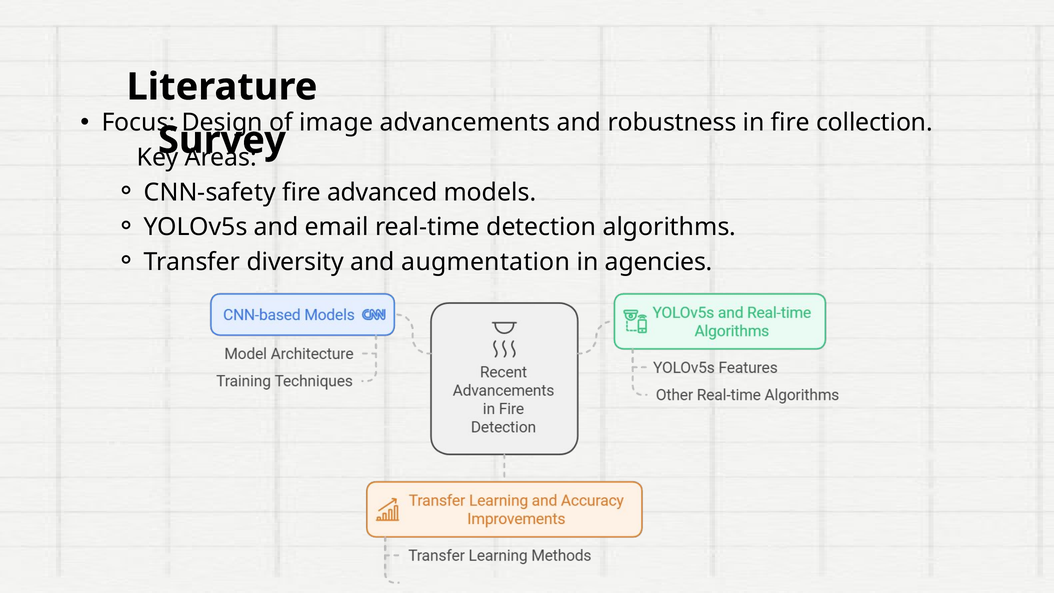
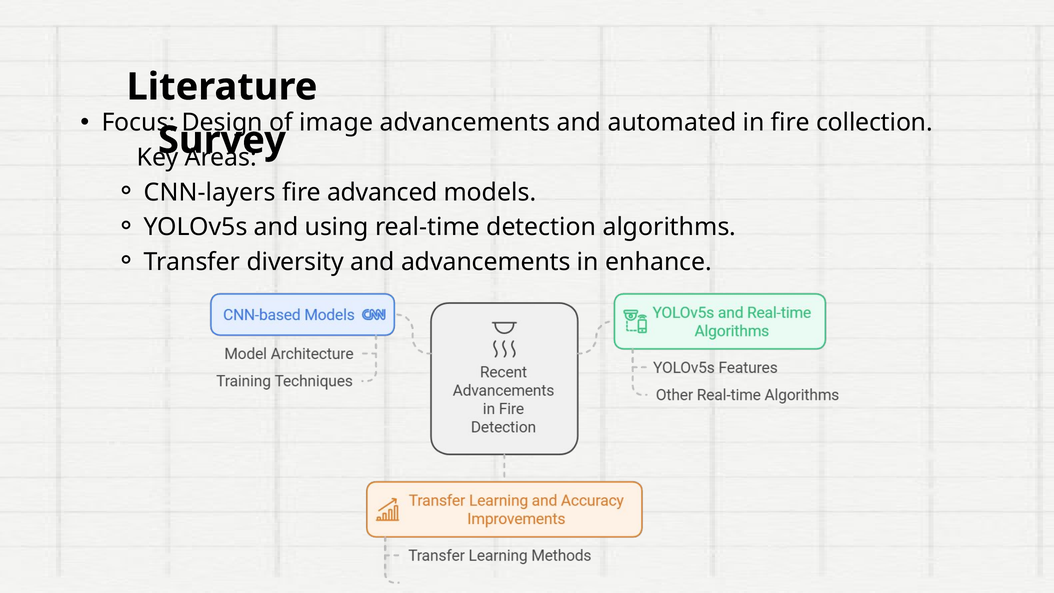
robustness: robustness -> automated
CNN-safety: CNN-safety -> CNN-layers
email: email -> using
and augmentation: augmentation -> advancements
agencies: agencies -> enhance
